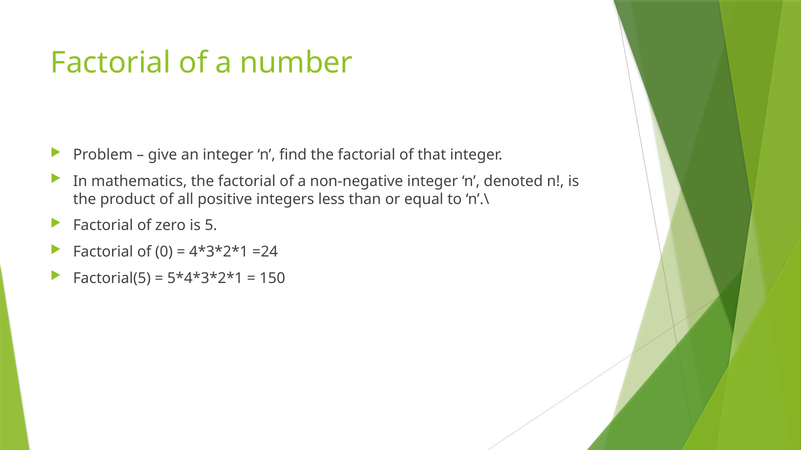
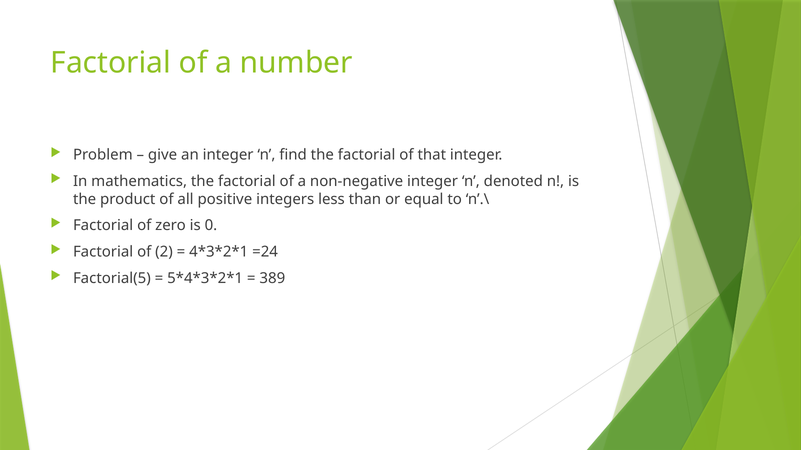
5: 5 -> 0
0: 0 -> 2
150: 150 -> 389
